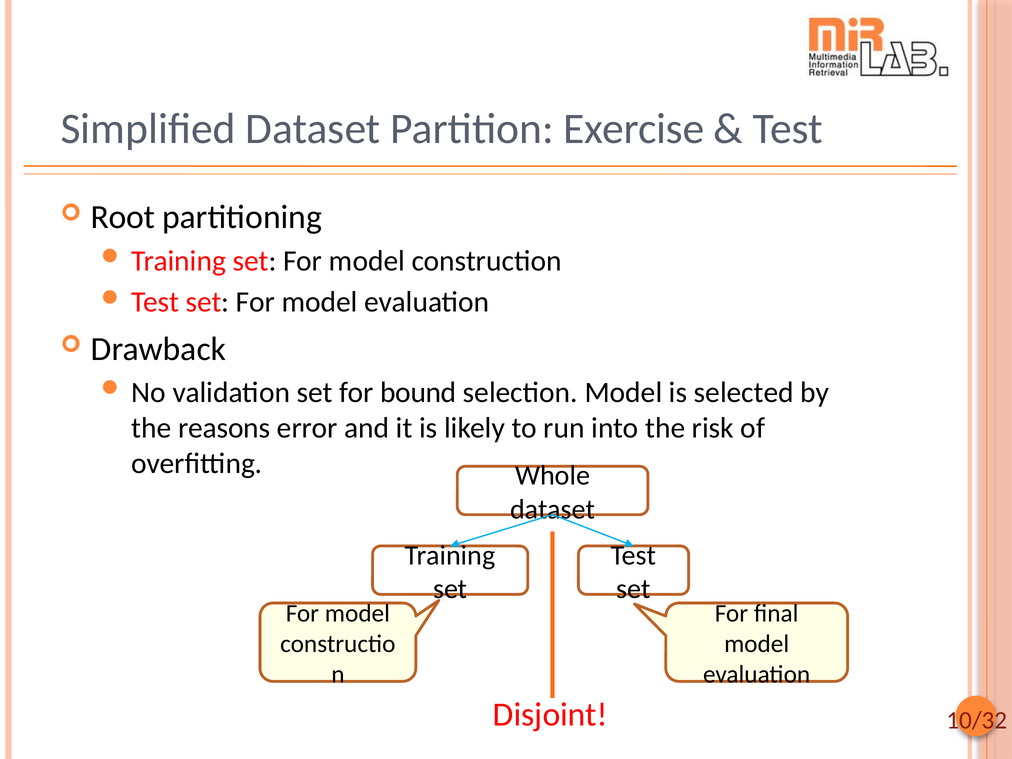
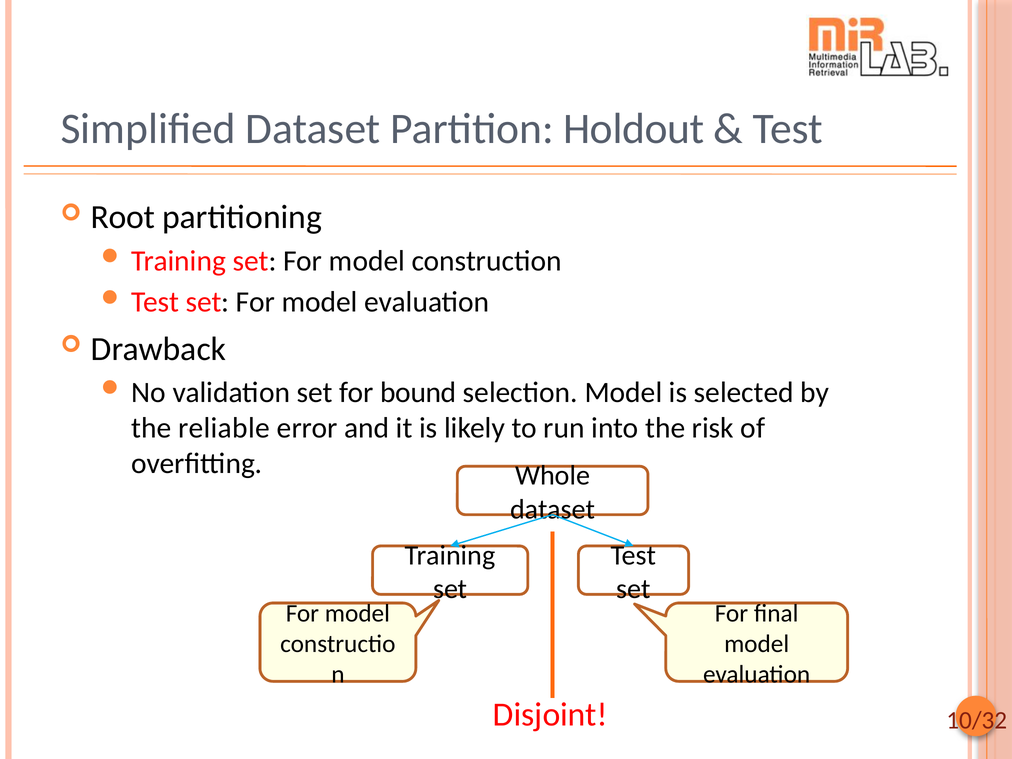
Exercise: Exercise -> Holdout
reasons: reasons -> reliable
